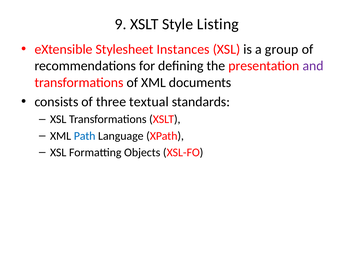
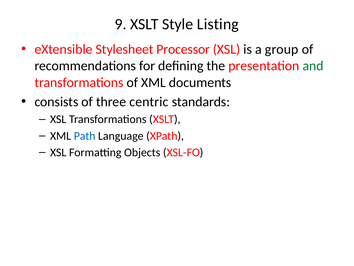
Instances: Instances -> Processor
and colour: purple -> green
textual: textual -> centric
